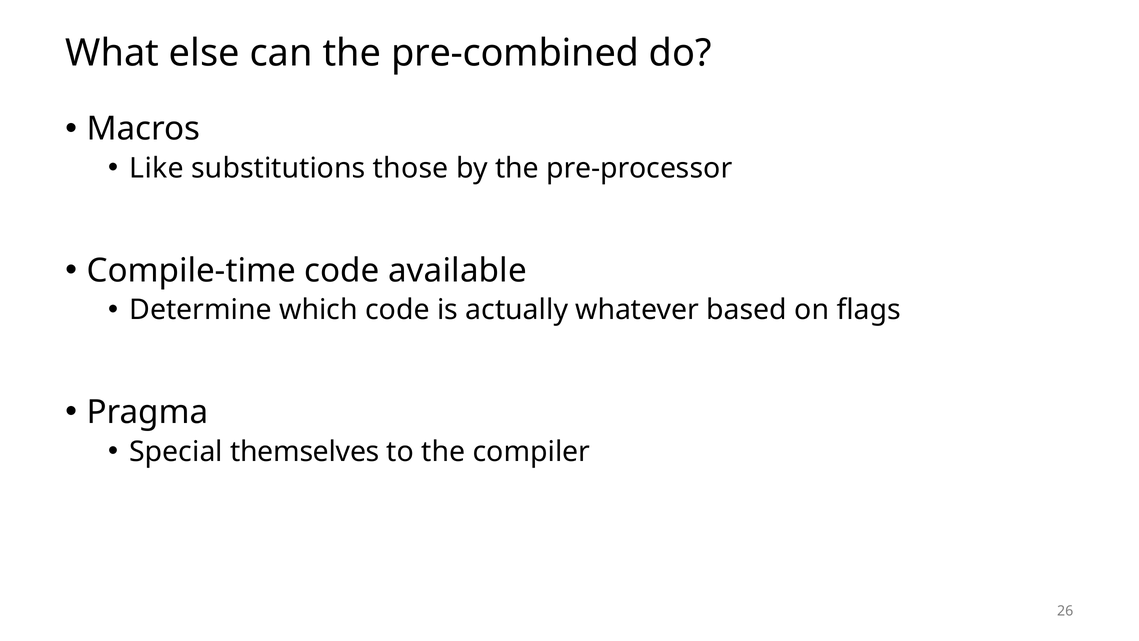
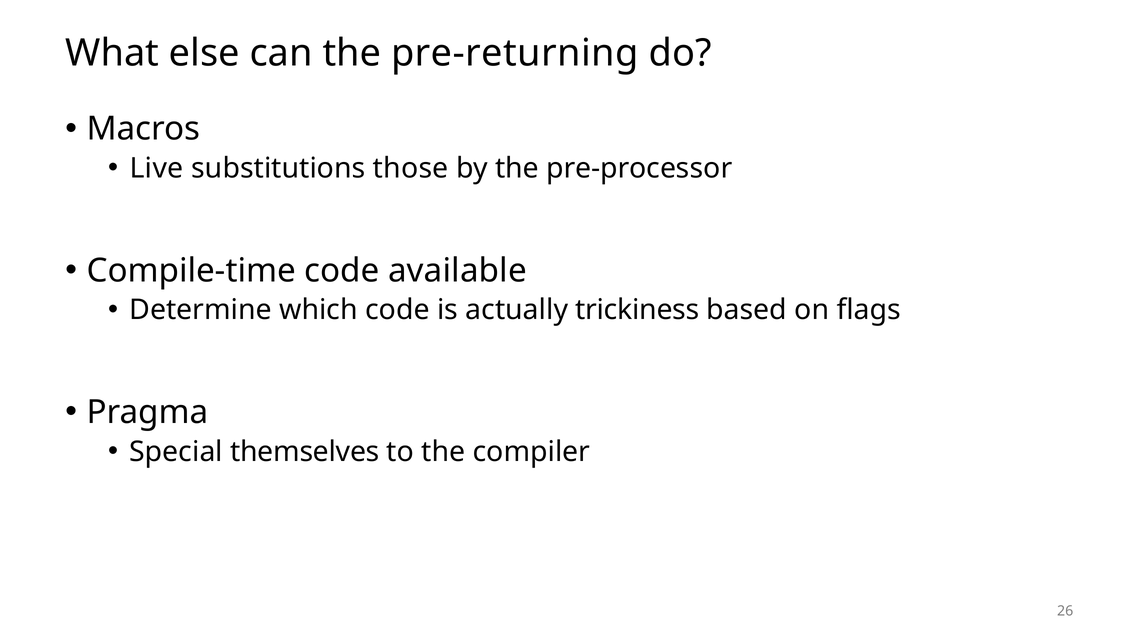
pre-combined: pre-combined -> pre-returning
Like: Like -> Live
whatever: whatever -> trickiness
